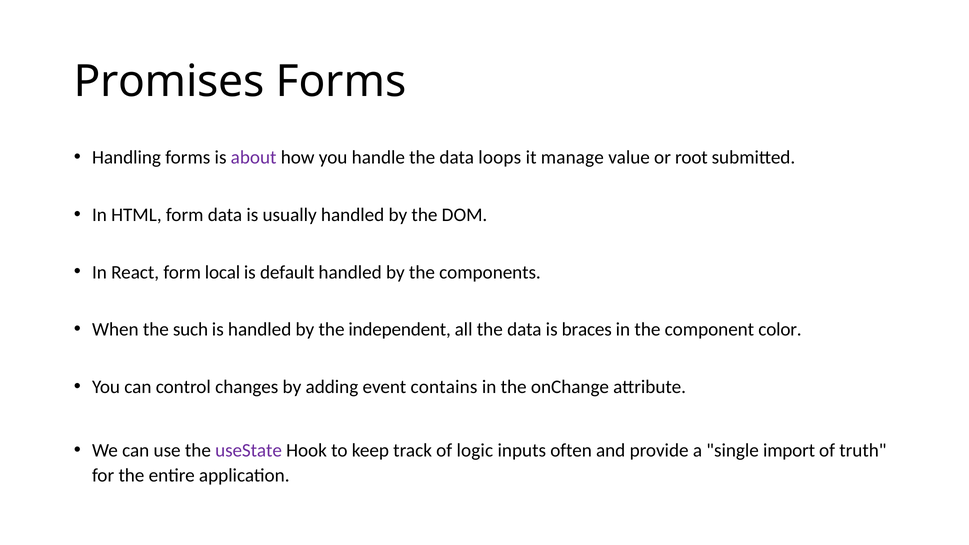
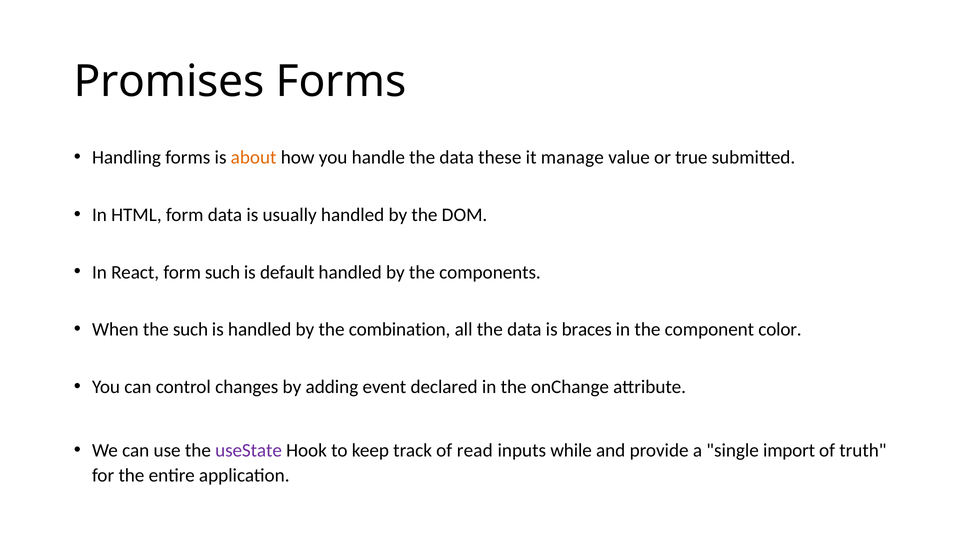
about colour: purple -> orange
loops: loops -> these
root: root -> true
form local: local -> such
independent: independent -> combination
contains: contains -> declared
logic: logic -> read
often: often -> while
